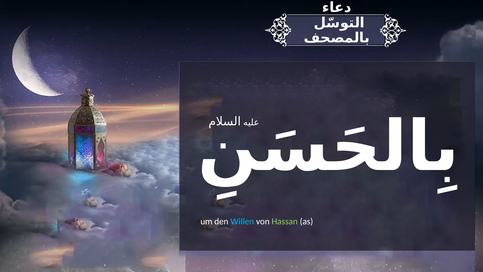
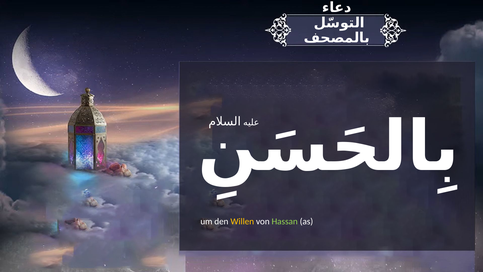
Willen colour: light blue -> yellow
